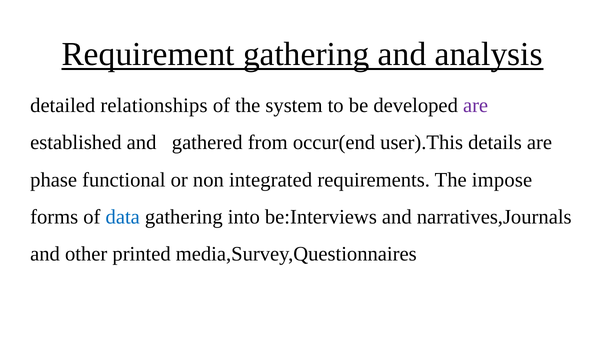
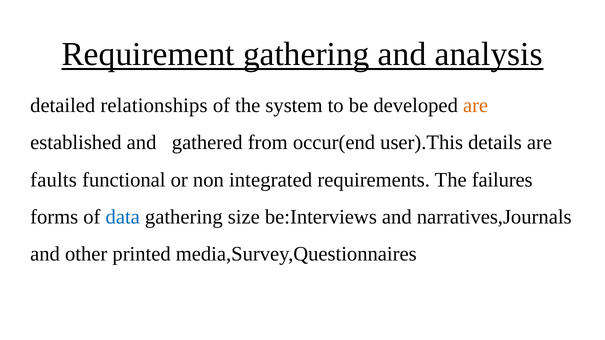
are at (476, 106) colour: purple -> orange
phase: phase -> faults
impose: impose -> failures
into: into -> size
